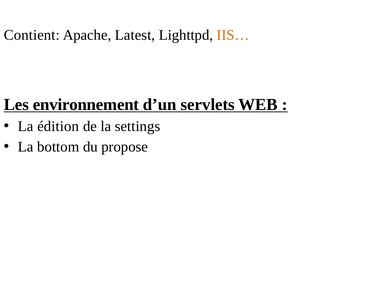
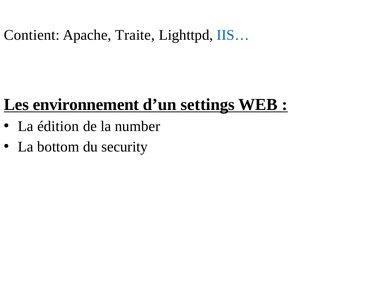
Latest: Latest -> Traite
IIS… colour: orange -> blue
servlets: servlets -> settings
settings: settings -> number
propose: propose -> security
